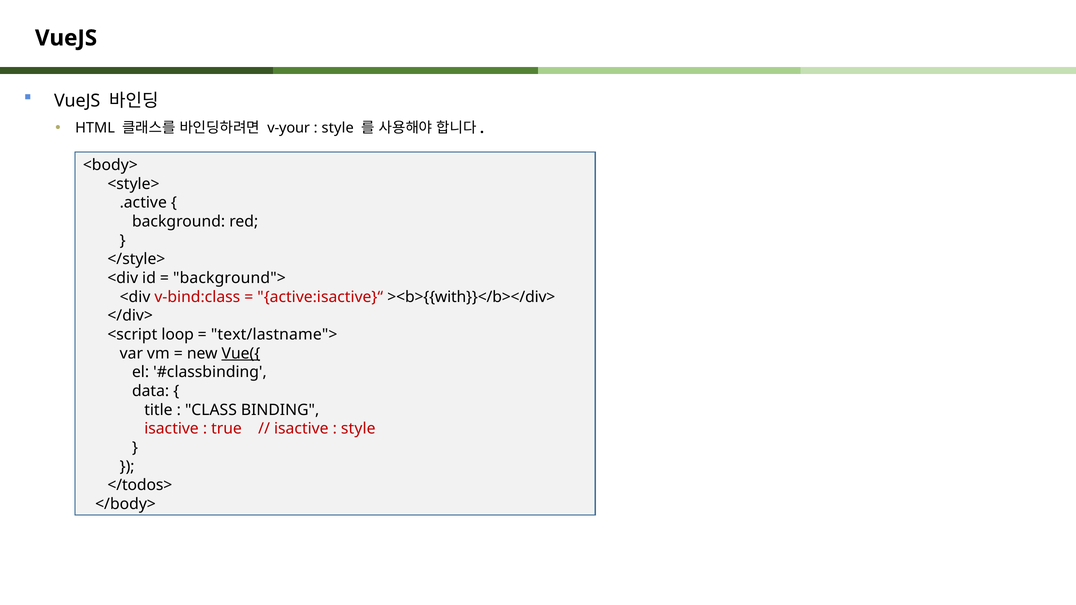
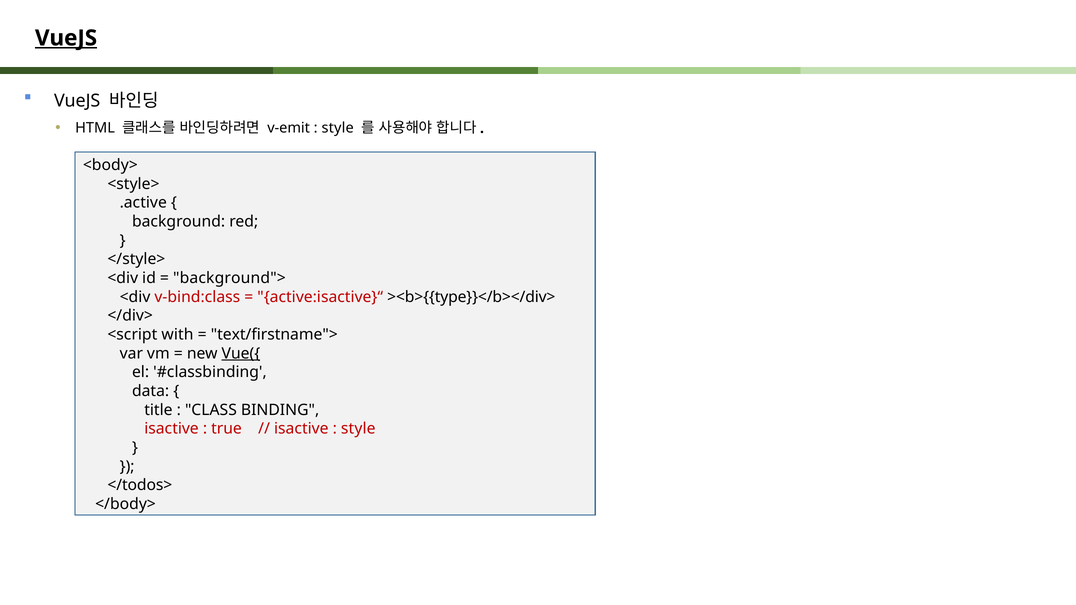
VueJS at (66, 38) underline: none -> present
v-your: v-your -> v-emit
><b>{{with}}</b></div>: ><b>{{with}}</b></div> -> ><b>{{type}}</b></div>
loop: loop -> with
text/lastname">: text/lastname"> -> text/firstname">
